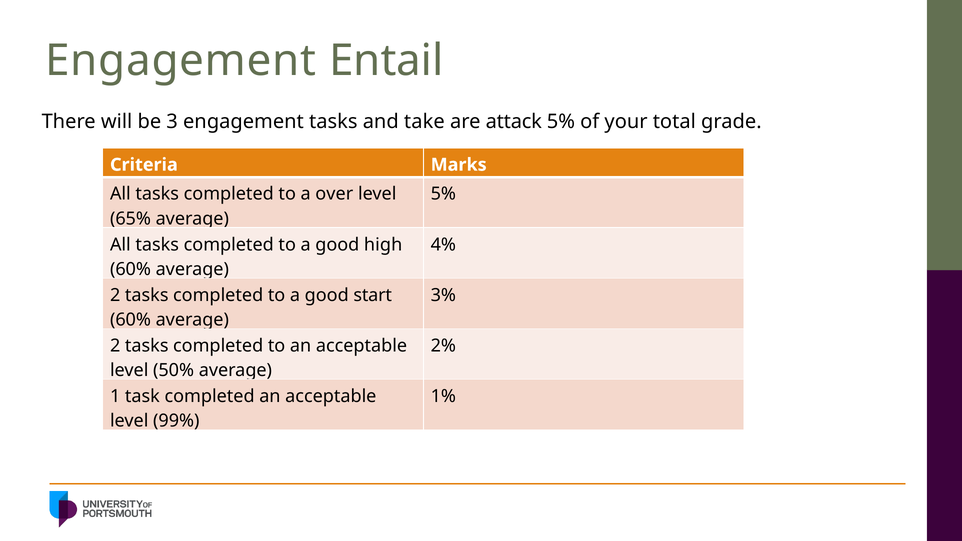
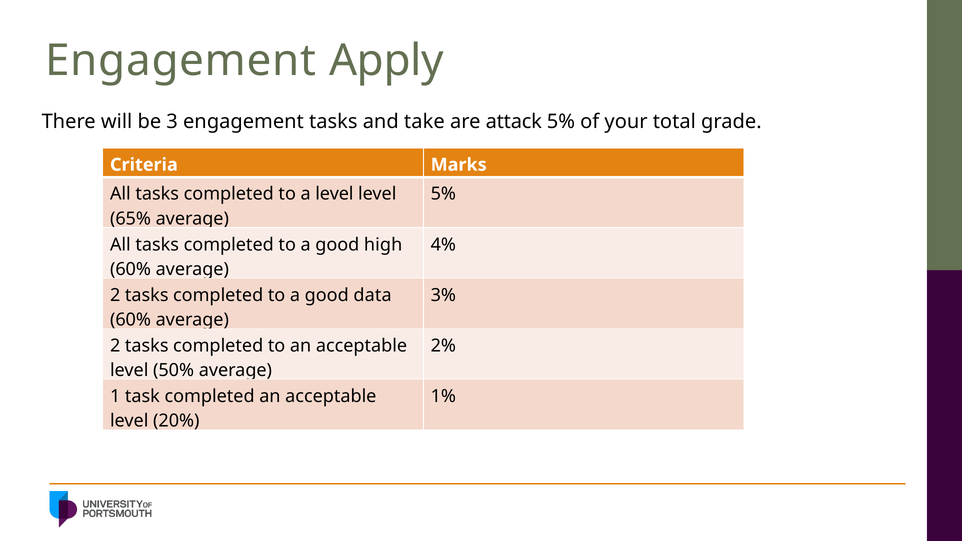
Entail: Entail -> Apply
a over: over -> level
start: start -> data
99%: 99% -> 20%
